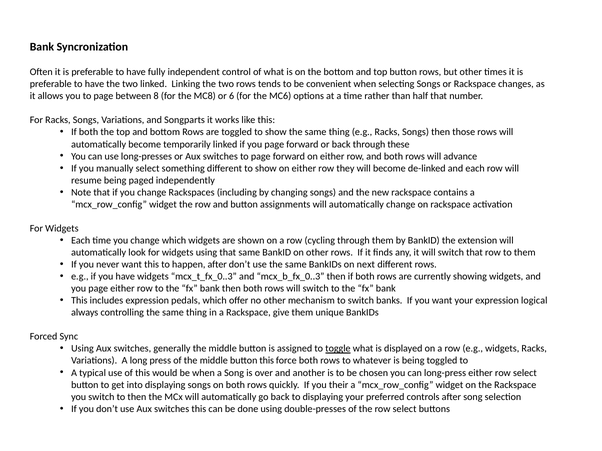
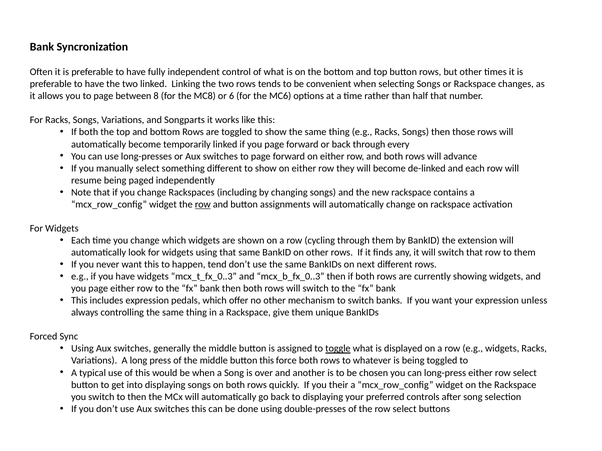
these: these -> every
row at (203, 205) underline: none -> present
happen after: after -> tend
logical: logical -> unless
